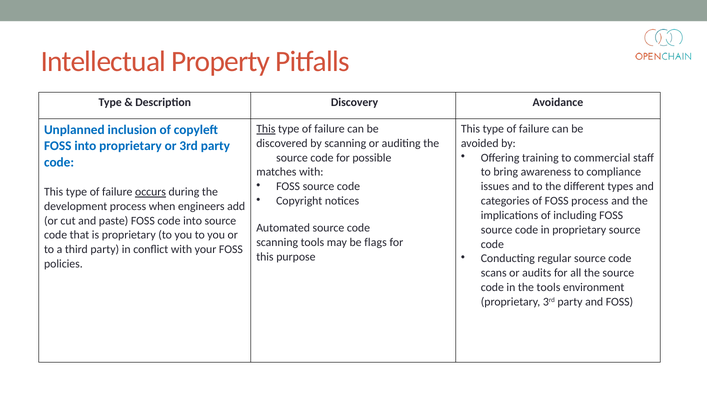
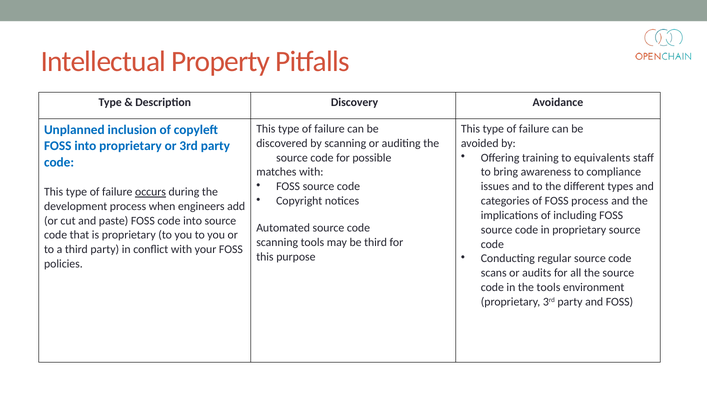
This at (266, 129) underline: present -> none
commercial: commercial -> equivalents
be flags: flags -> third
